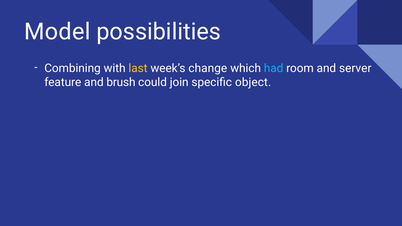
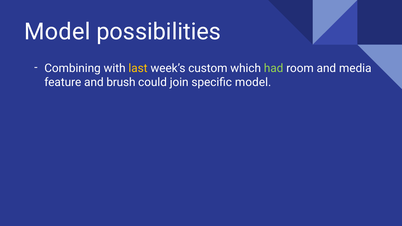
change: change -> custom
had colour: light blue -> light green
server: server -> media
specific object: object -> model
